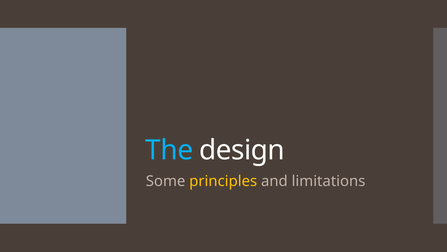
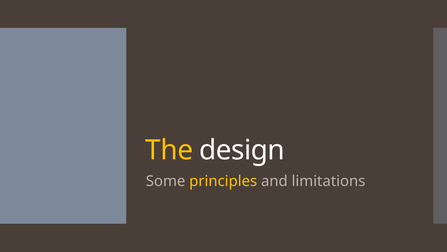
The colour: light blue -> yellow
